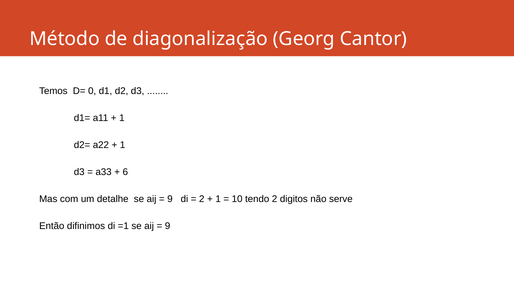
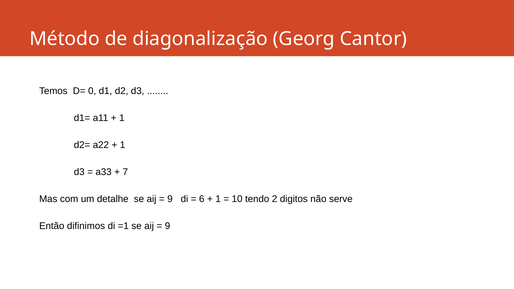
6: 6 -> 7
2 at (202, 199): 2 -> 6
